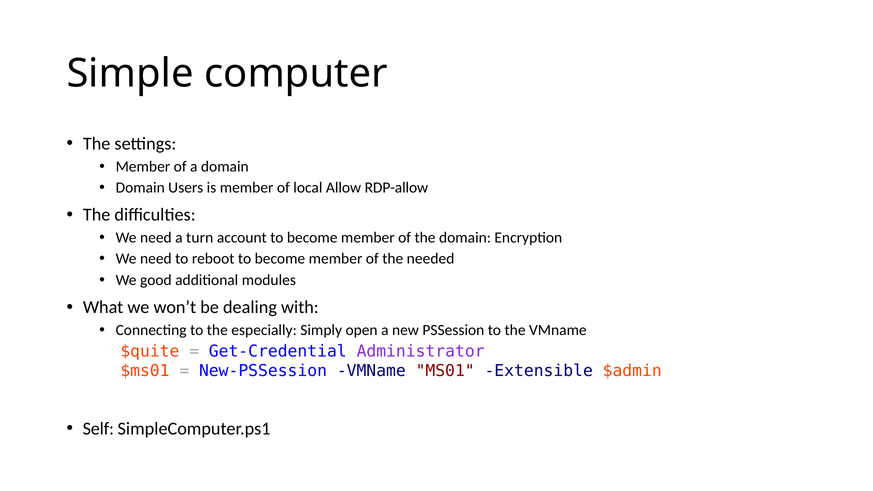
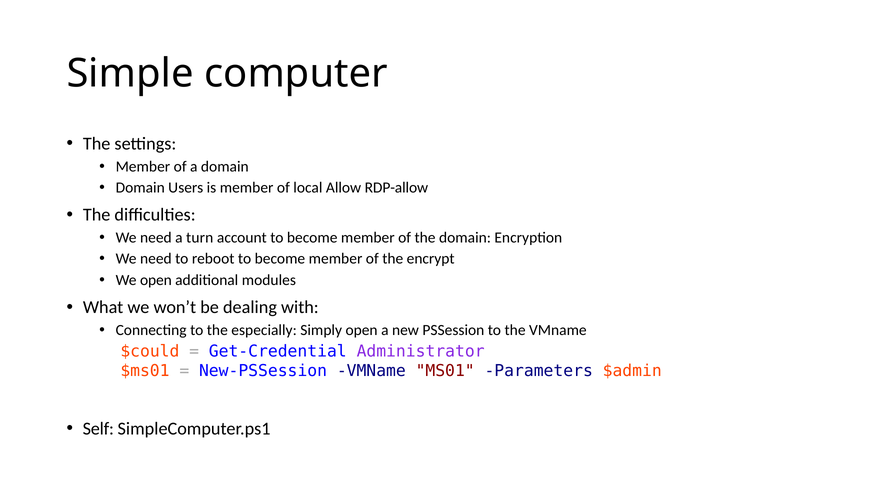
needed: needed -> encrypt
We good: good -> open
$quite: $quite -> $could
Extensible: Extensible -> Parameters
